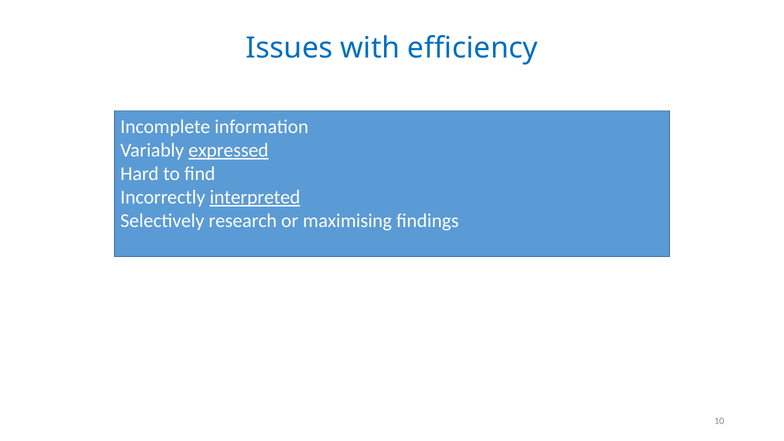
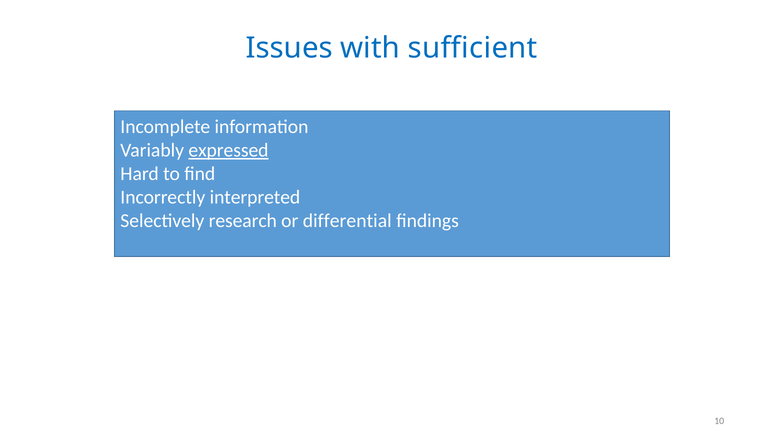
efficiency: efficiency -> sufficient
interpreted underline: present -> none
maximising: maximising -> differential
